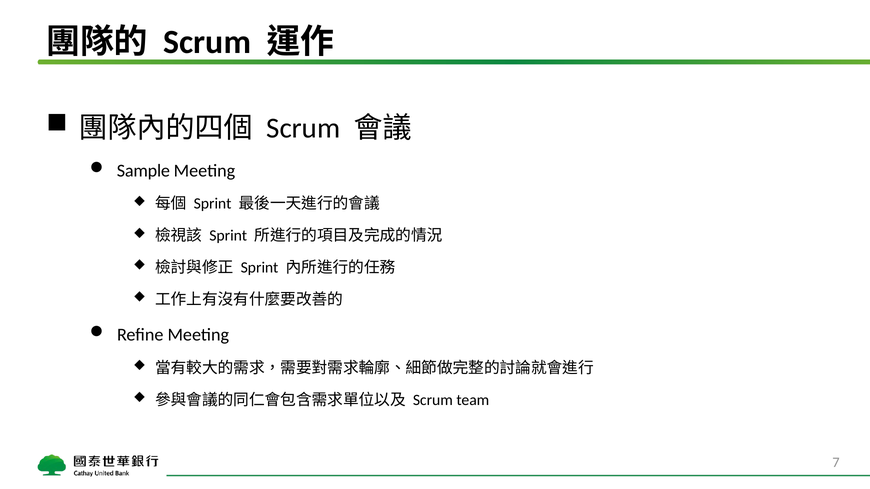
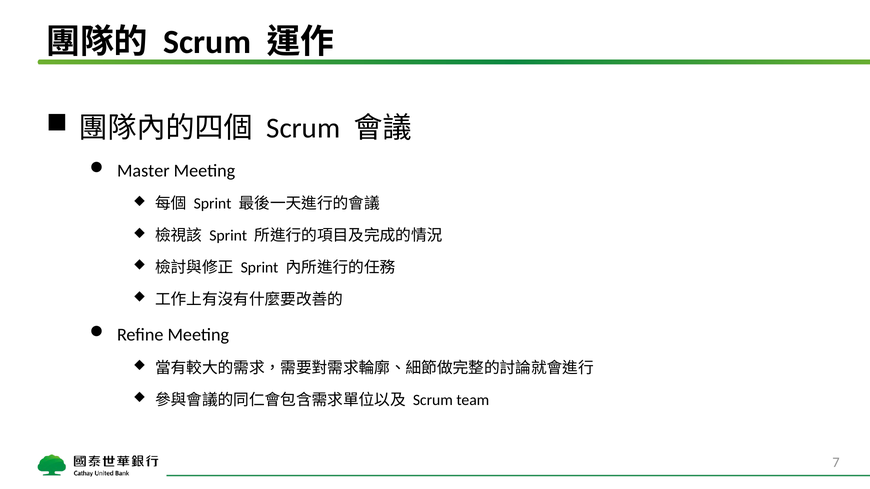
Sample: Sample -> Master
